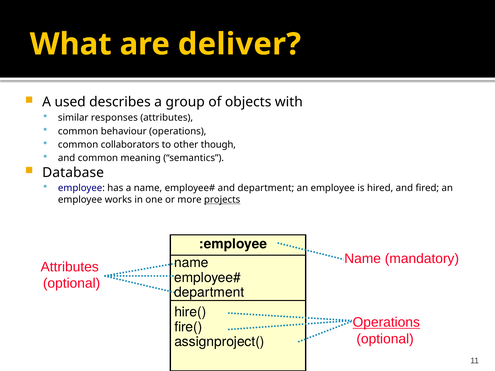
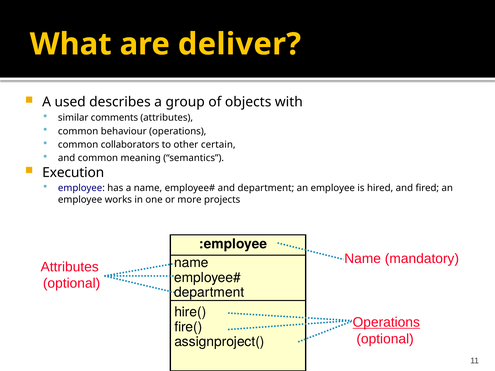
responses: responses -> comments
though: though -> certain
Database: Database -> Execution
projects underline: present -> none
